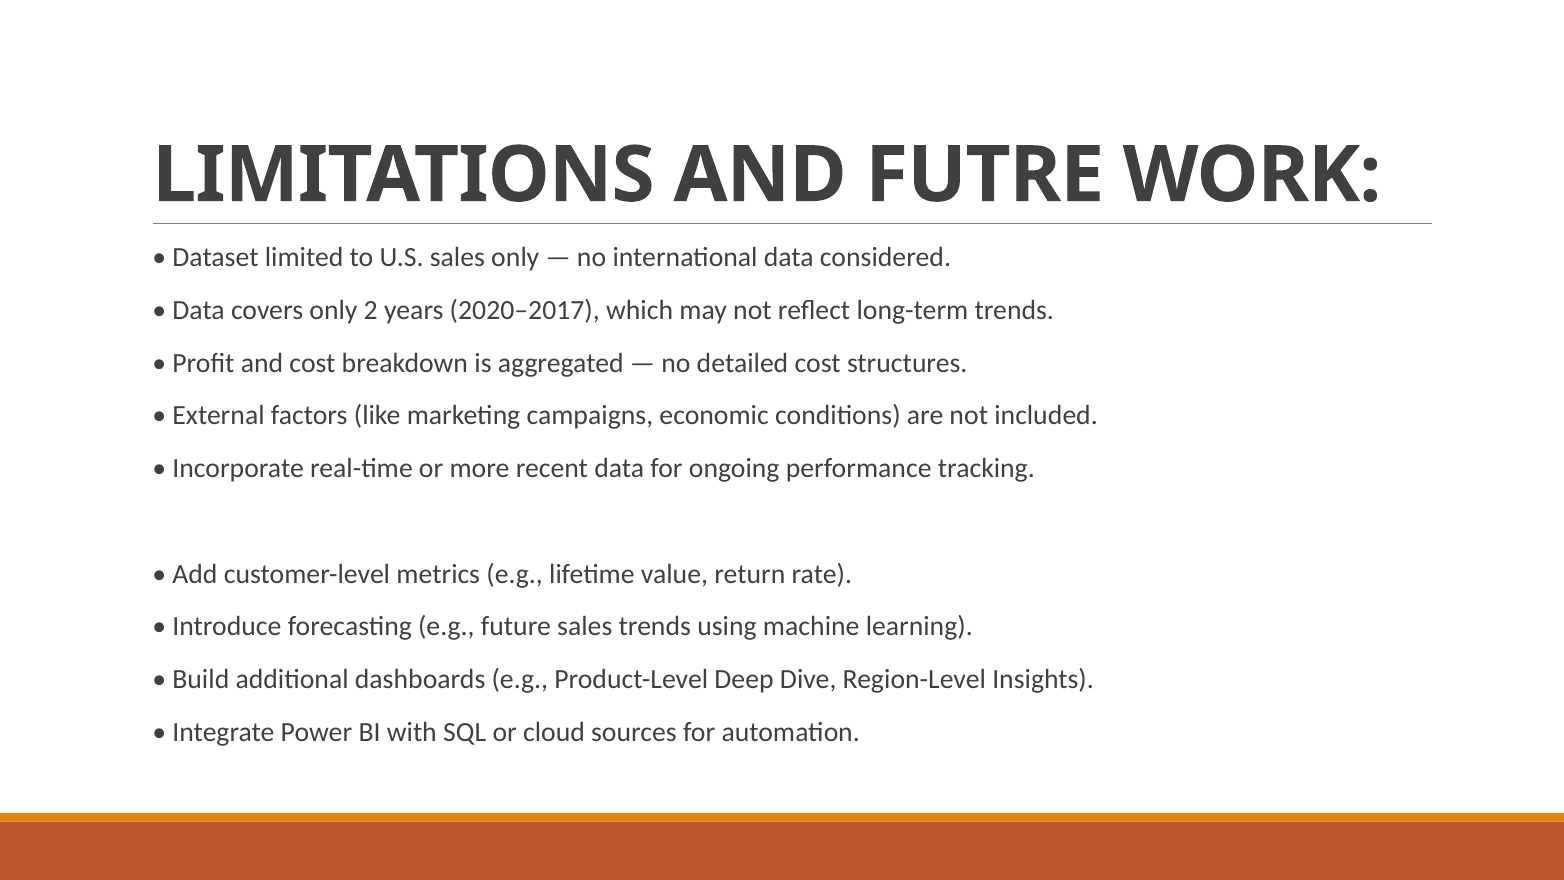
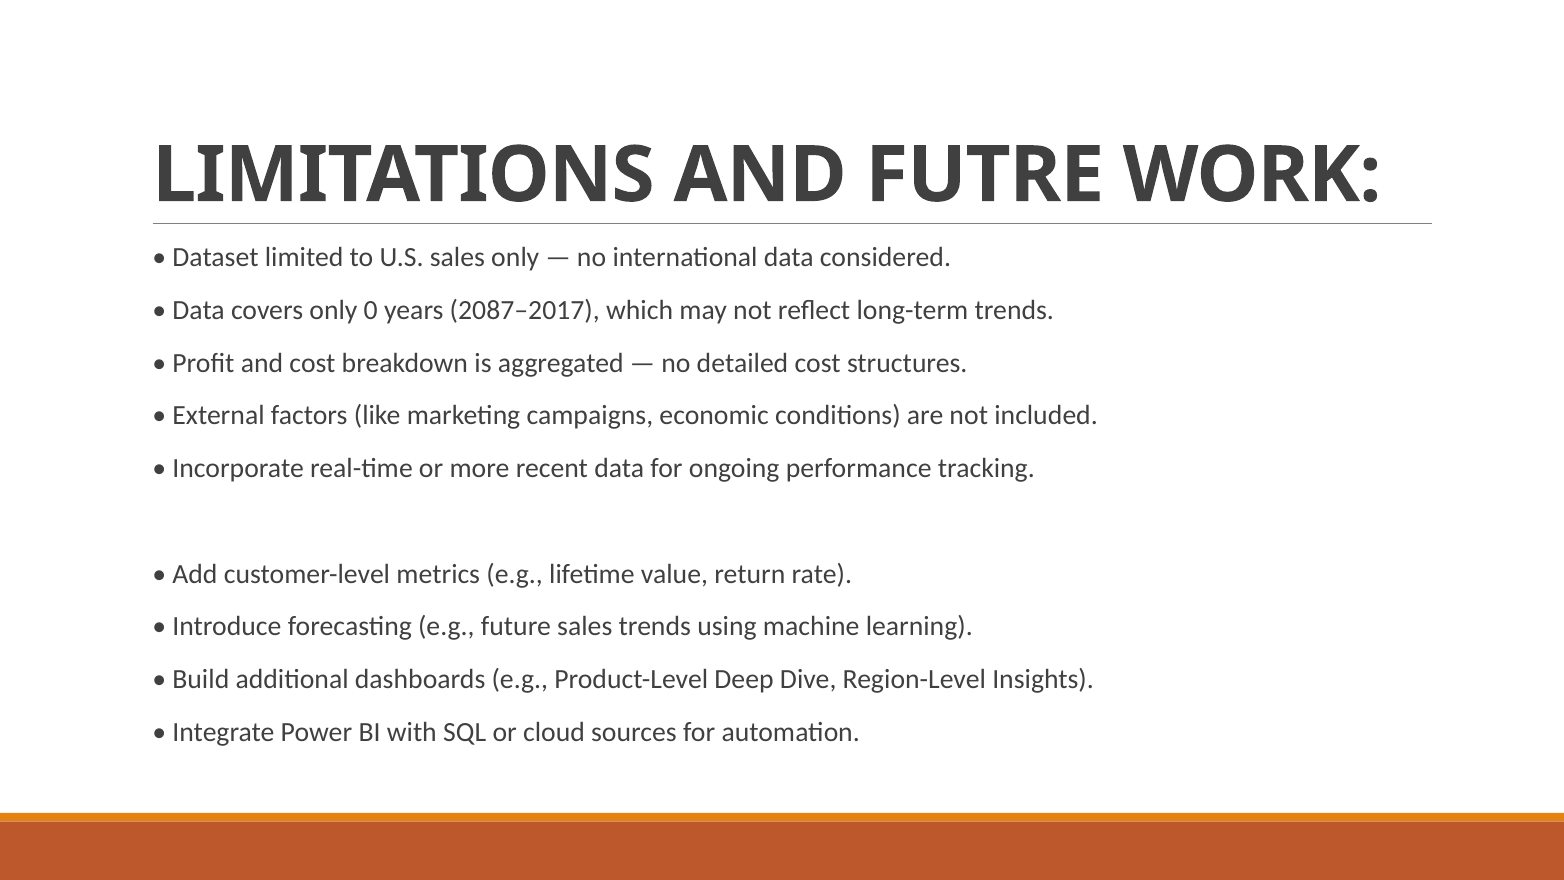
2: 2 -> 0
2020–2017: 2020–2017 -> 2087–2017
